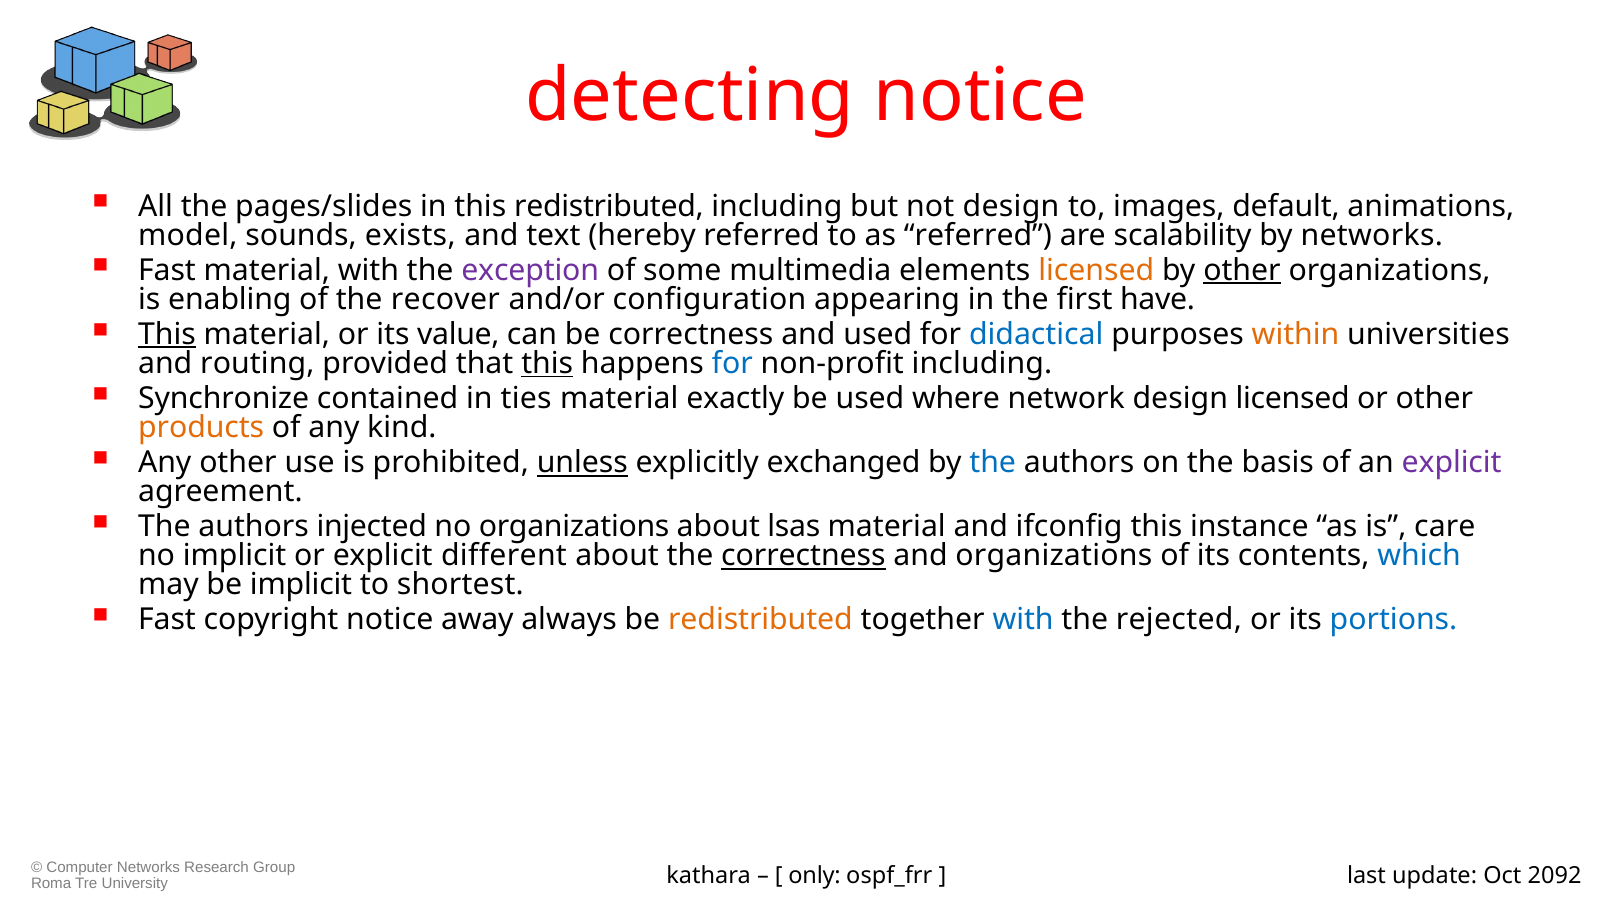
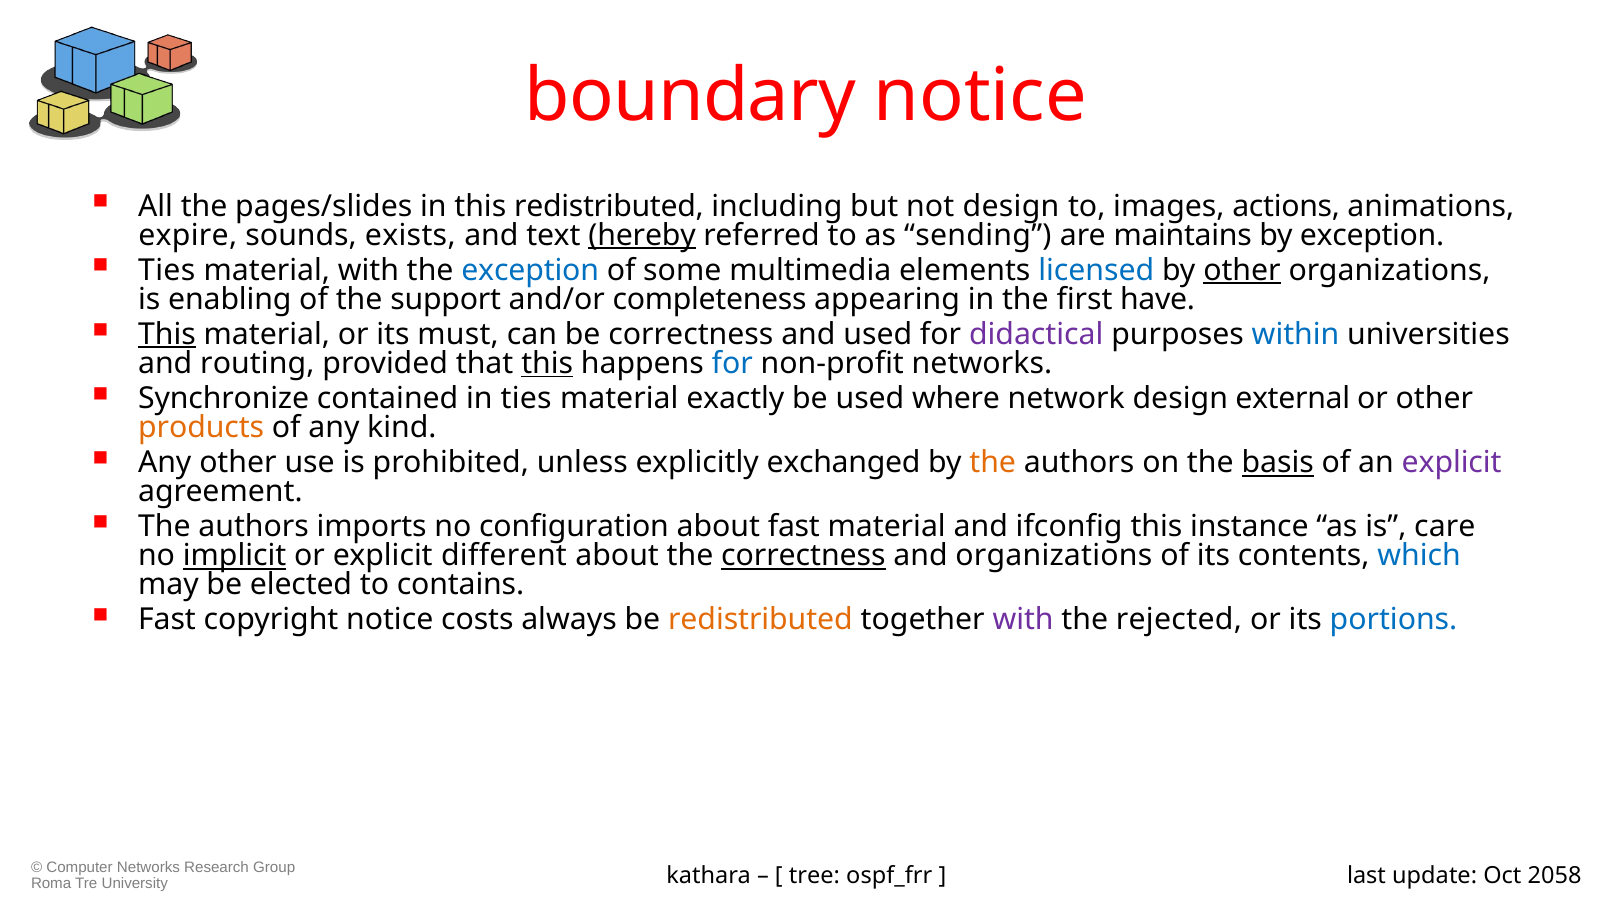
detecting: detecting -> boundary
default: default -> actions
model: model -> expire
hereby underline: none -> present
as referred: referred -> sending
scalability: scalability -> maintains
by networks: networks -> exception
Fast at (167, 270): Fast -> Ties
exception at (530, 270) colour: purple -> blue
licensed at (1096, 270) colour: orange -> blue
recover: recover -> support
configuration: configuration -> completeness
value: value -> must
didactical colour: blue -> purple
within colour: orange -> blue
non-profit including: including -> networks
design licensed: licensed -> external
unless underline: present -> none
the at (993, 463) colour: blue -> orange
basis underline: none -> present
injected: injected -> imports
no organizations: organizations -> configuration
about lsas: lsas -> fast
implicit at (235, 556) underline: none -> present
be implicit: implicit -> elected
shortest: shortest -> contains
away: away -> costs
with at (1023, 620) colour: blue -> purple
only: only -> tree
2092: 2092 -> 2058
